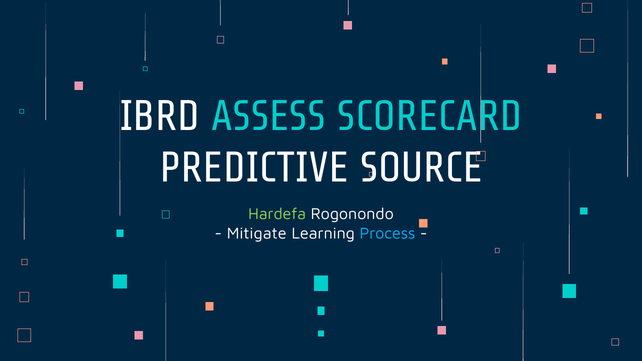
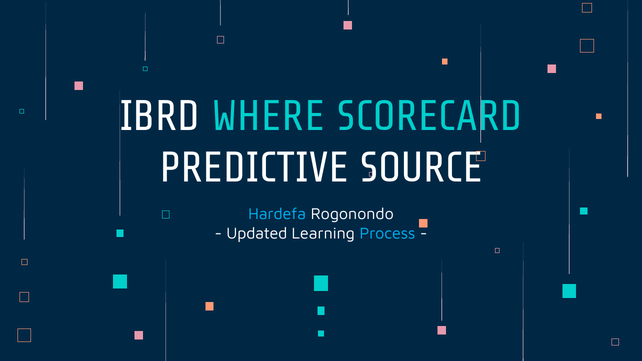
ASSESS: ASSESS -> WHERE
Hardefa colour: light green -> light blue
Mitigate: Mitigate -> Updated
